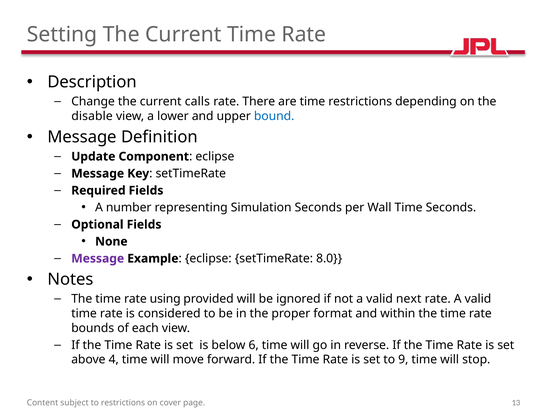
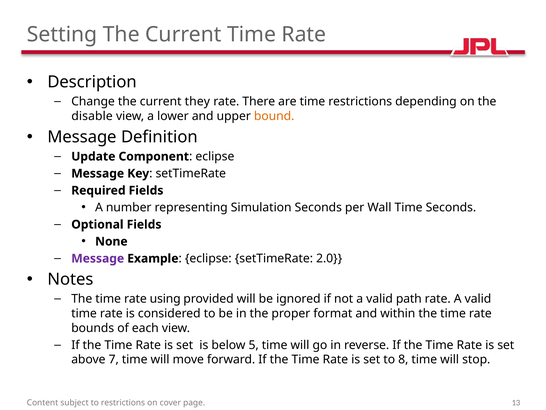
calls: calls -> they
bound colour: blue -> orange
8.0: 8.0 -> 2.0
next: next -> path
6: 6 -> 5
4: 4 -> 7
9: 9 -> 8
